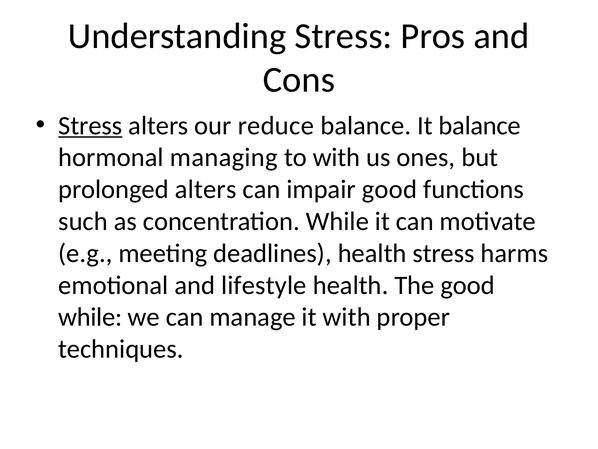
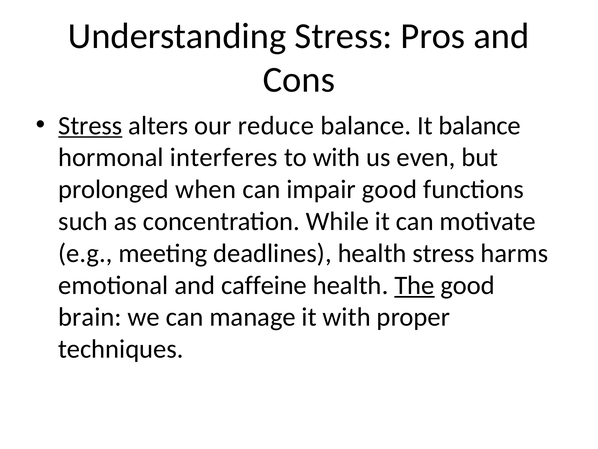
managing: managing -> interferes
ones: ones -> even
prolonged alters: alters -> when
lifestyle: lifestyle -> caffeine
The underline: none -> present
while at (90, 317): while -> brain
